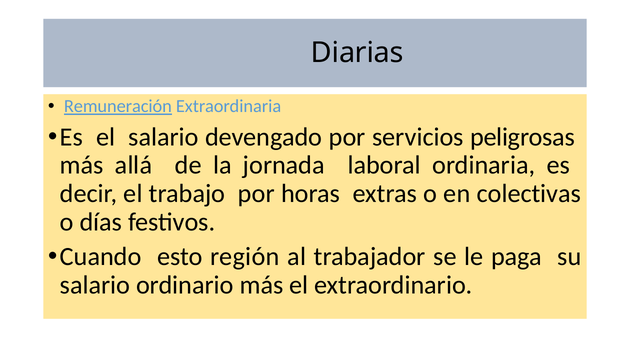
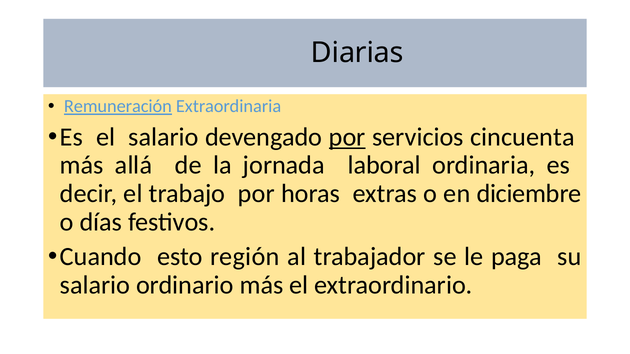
por at (347, 137) underline: none -> present
peligrosas: peligrosas -> cincuenta
colectivas: colectivas -> diciembre
